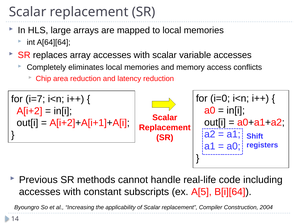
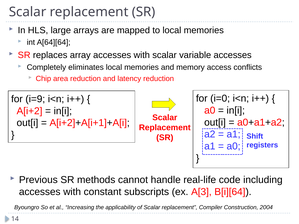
i=7: i=7 -> i=9
A[5: A[5 -> A[3
